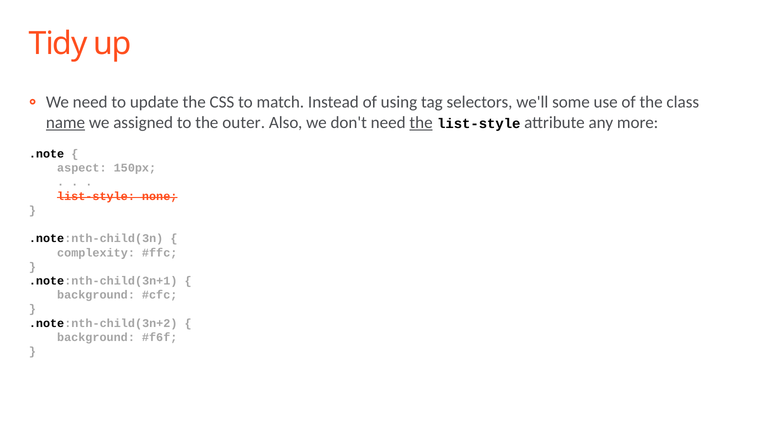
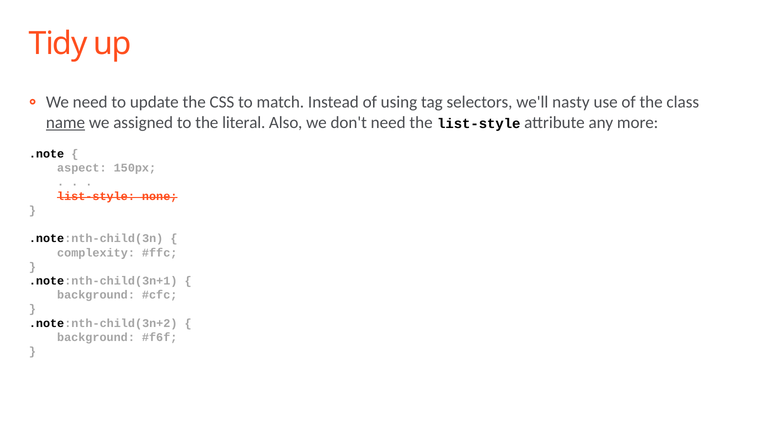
some: some -> nasty
outer: outer -> literal
the at (421, 123) underline: present -> none
